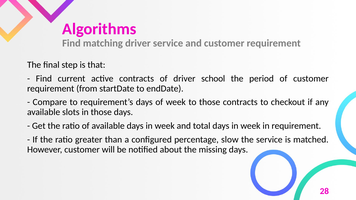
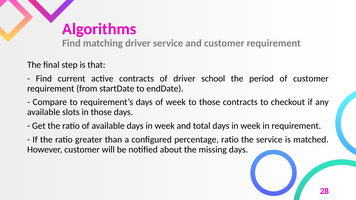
percentage slow: slow -> ratio
